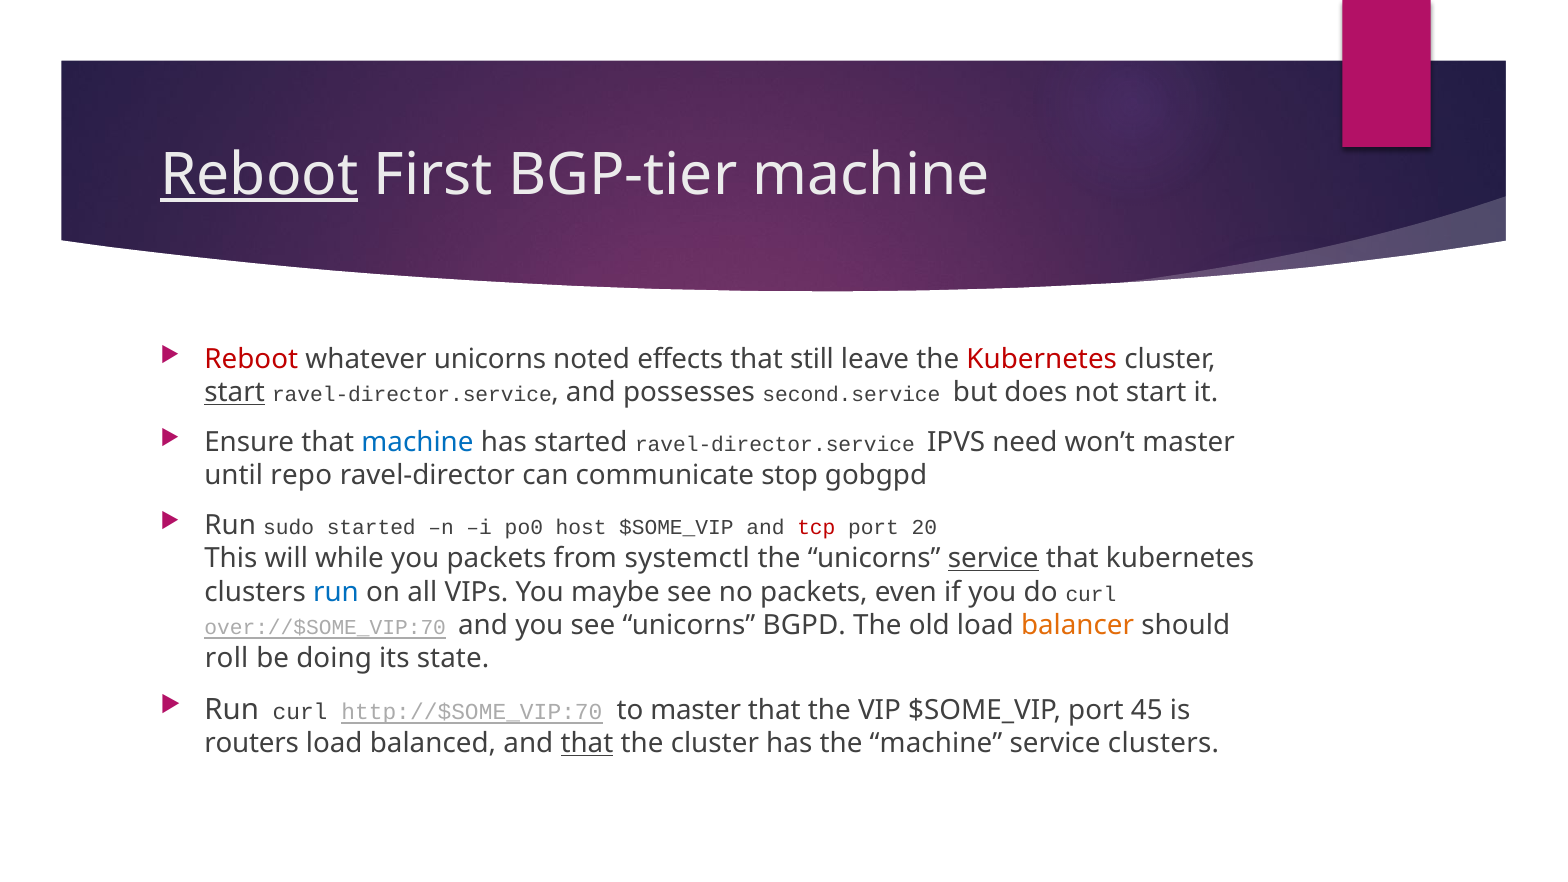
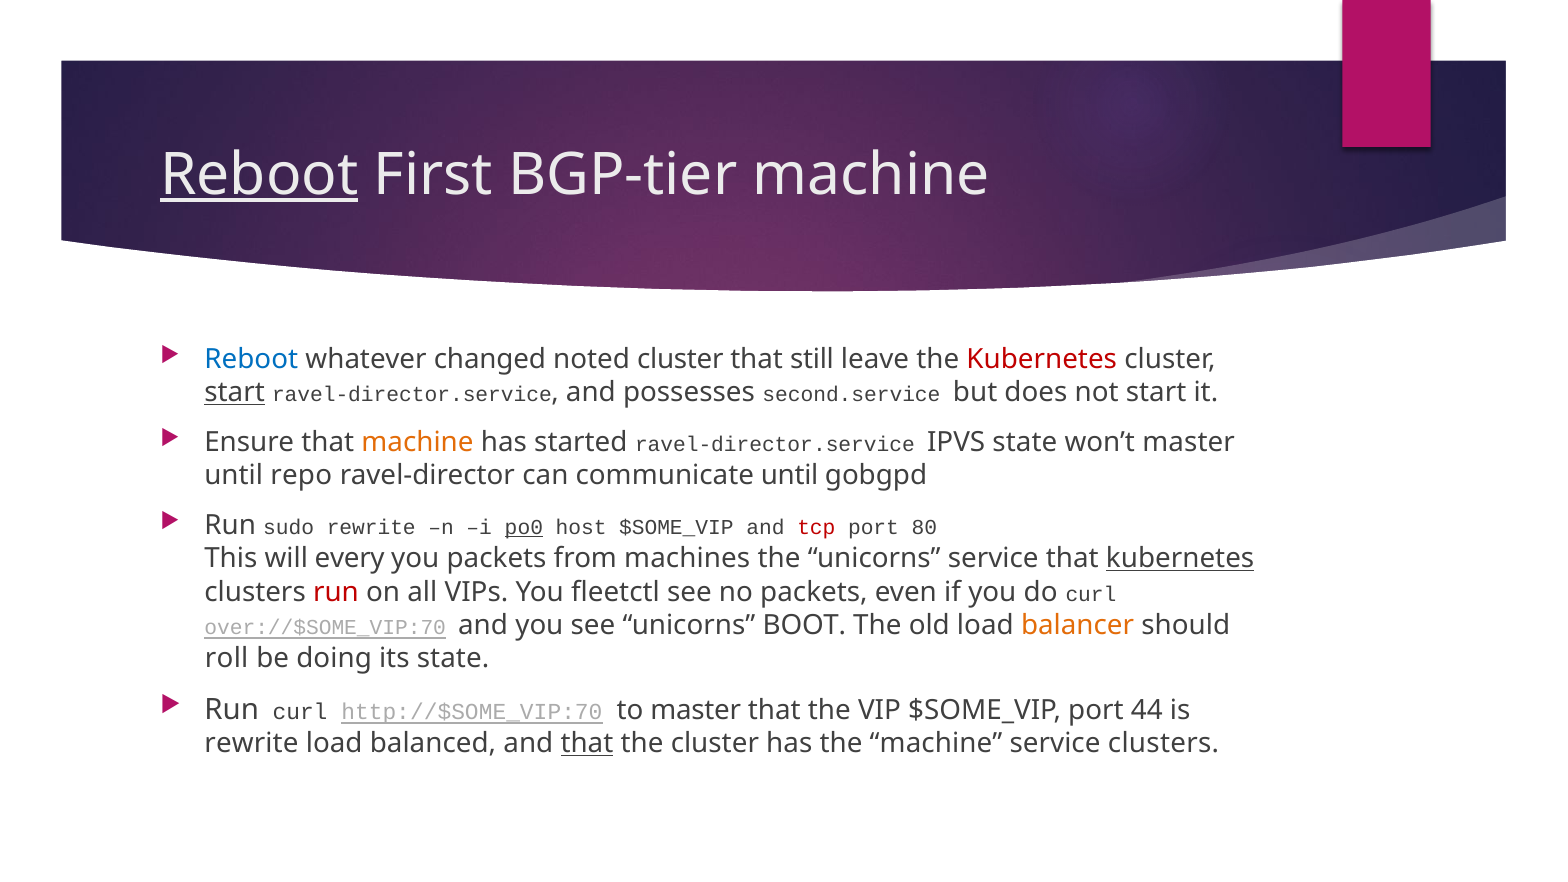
Reboot at (251, 359) colour: red -> blue
whatever unicorns: unicorns -> changed
noted effects: effects -> cluster
machine at (417, 442) colour: blue -> orange
IPVS need: need -> state
communicate stop: stop -> until
sudo started: started -> rewrite
po0 underline: none -> present
20: 20 -> 80
while: while -> every
systemctl: systemctl -> machines
service at (993, 559) underline: present -> none
kubernetes at (1180, 559) underline: none -> present
run at (336, 592) colour: blue -> red
maybe: maybe -> fleetctl
BGPD: BGPD -> BOOT
45: 45 -> 44
routers at (252, 744): routers -> rewrite
